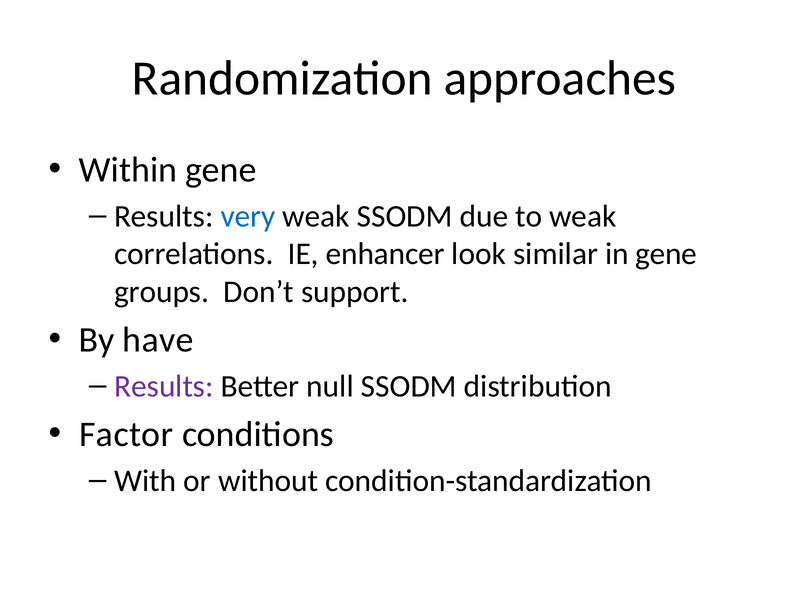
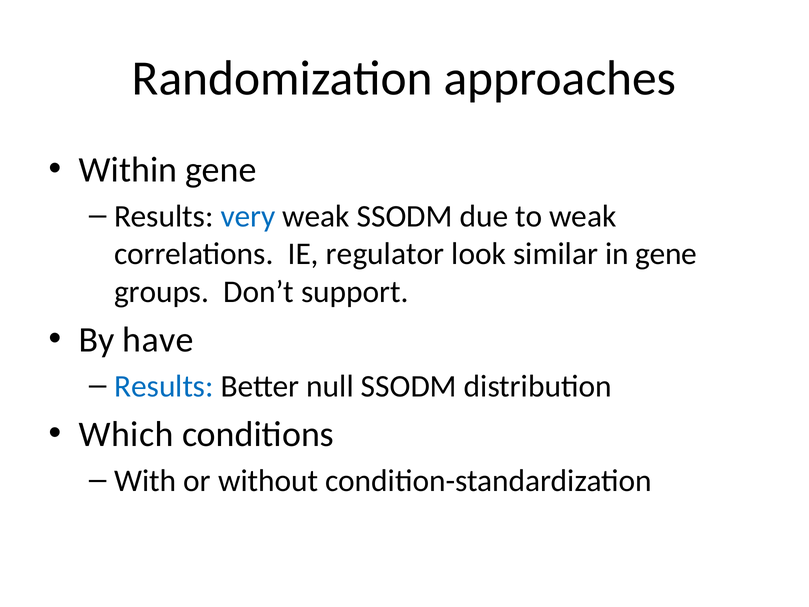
enhancer: enhancer -> regulator
Results at (164, 386) colour: purple -> blue
Factor: Factor -> Which
